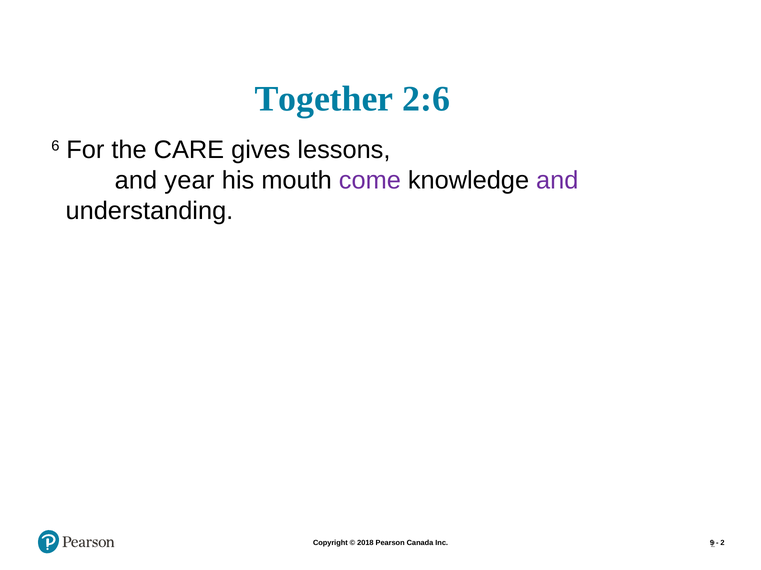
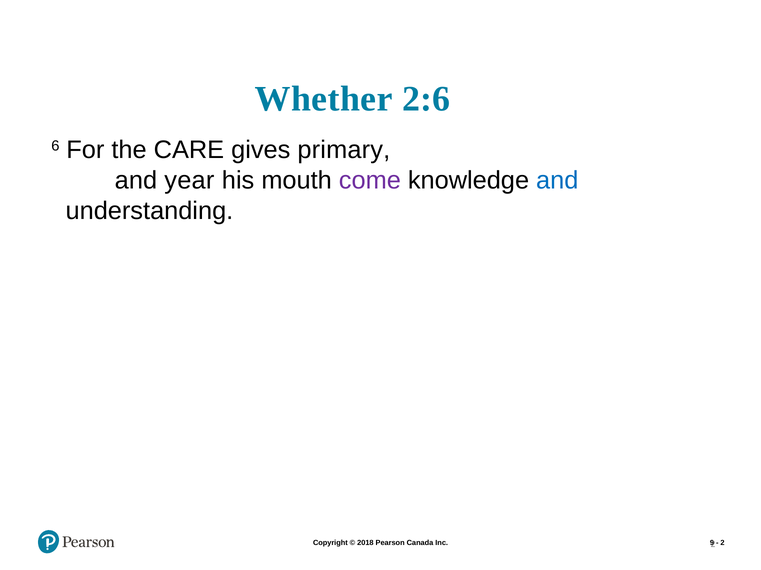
Together: Together -> Whether
lessons: lessons -> primary
and at (557, 181) colour: purple -> blue
